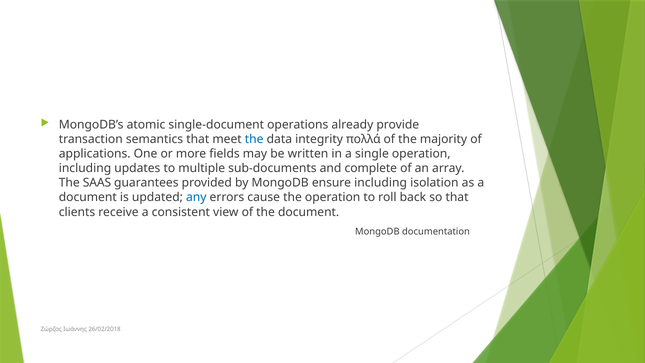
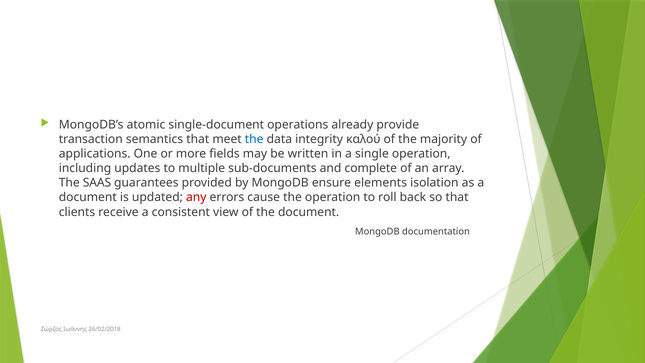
πολλά: πολλά -> καλού
ensure including: including -> elements
any colour: blue -> red
